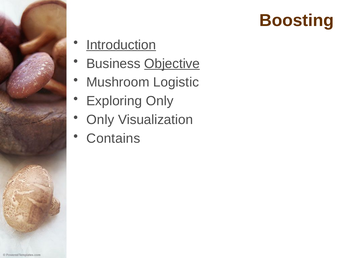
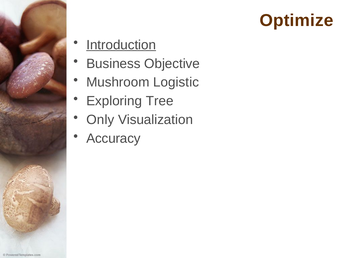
Boosting: Boosting -> Optimize
Objective underline: present -> none
Exploring Only: Only -> Tree
Contains: Contains -> Accuracy
